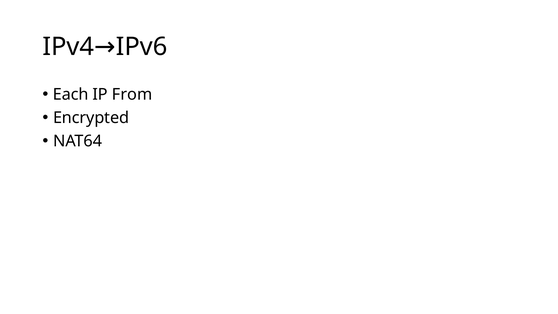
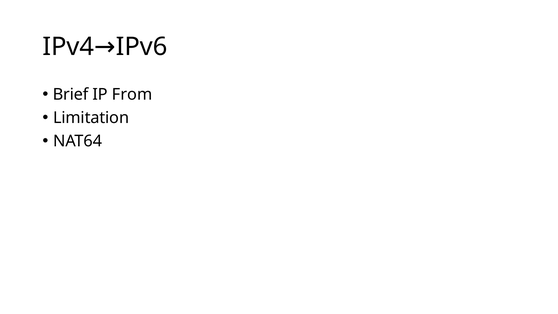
Each: Each -> Brief
Encrypted: Encrypted -> Limitation
